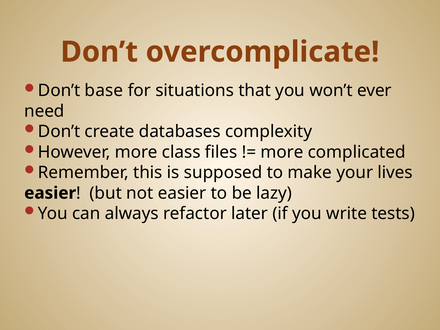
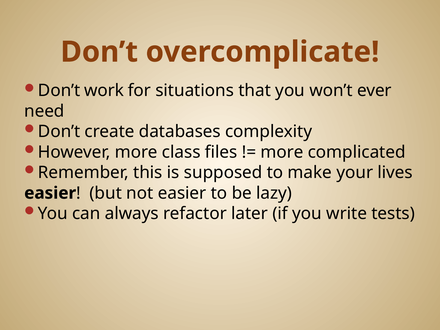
base: base -> work
